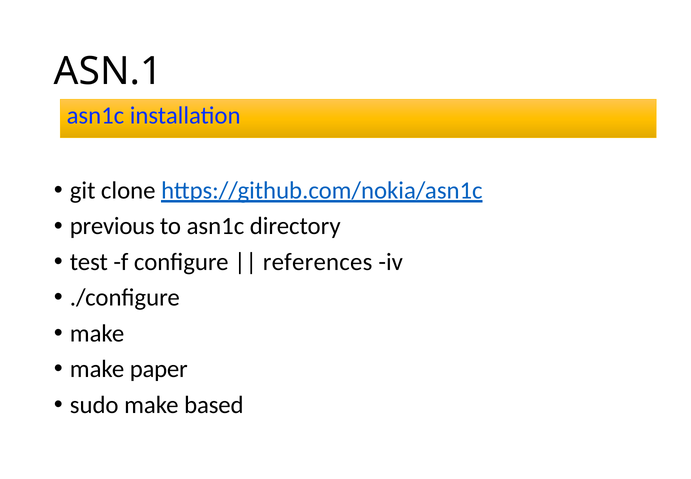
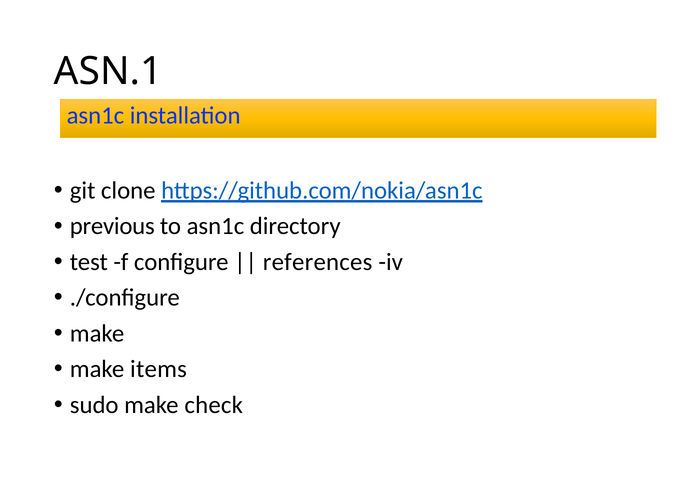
paper: paper -> items
based: based -> check
